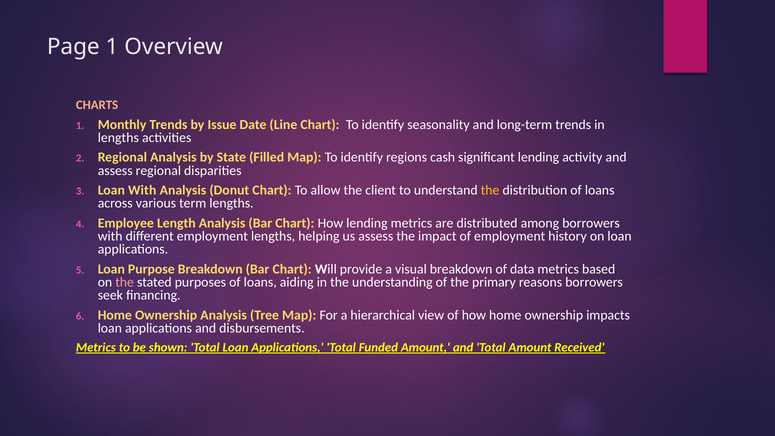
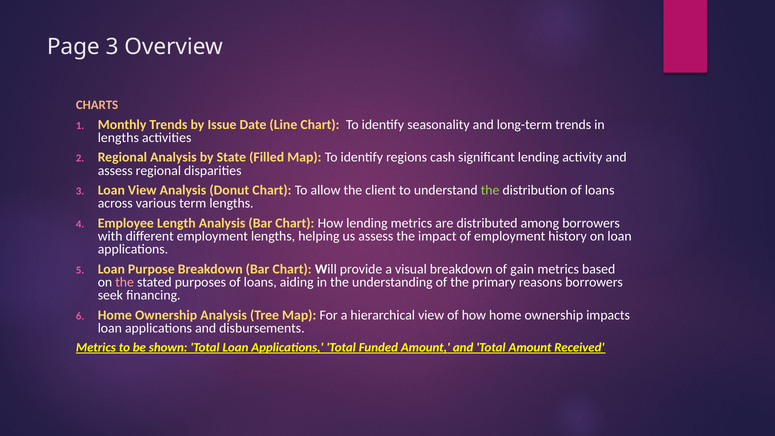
Page 1: 1 -> 3
Loan With: With -> View
the at (490, 190) colour: yellow -> light green
data: data -> gain
